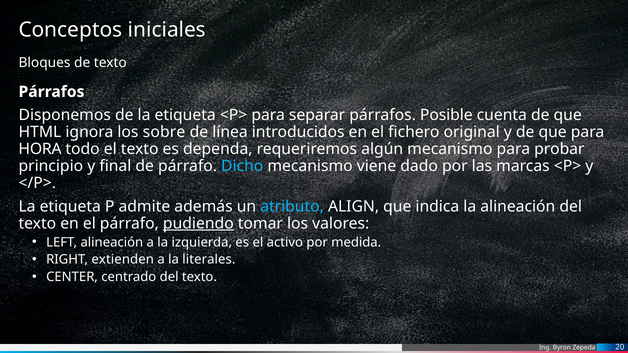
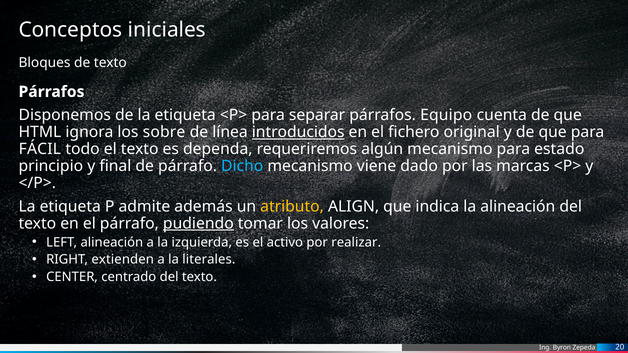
Posible: Posible -> Equipo
introducidos underline: none -> present
HORA: HORA -> FÁCIL
probar: probar -> estado
atributo colour: light blue -> yellow
medida: medida -> realizar
